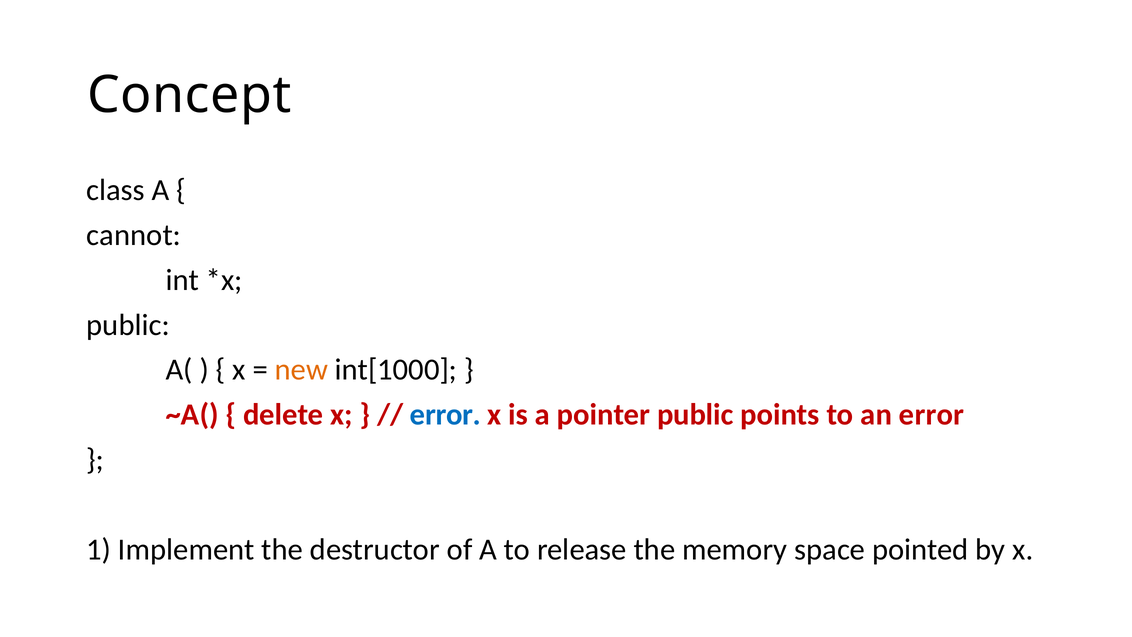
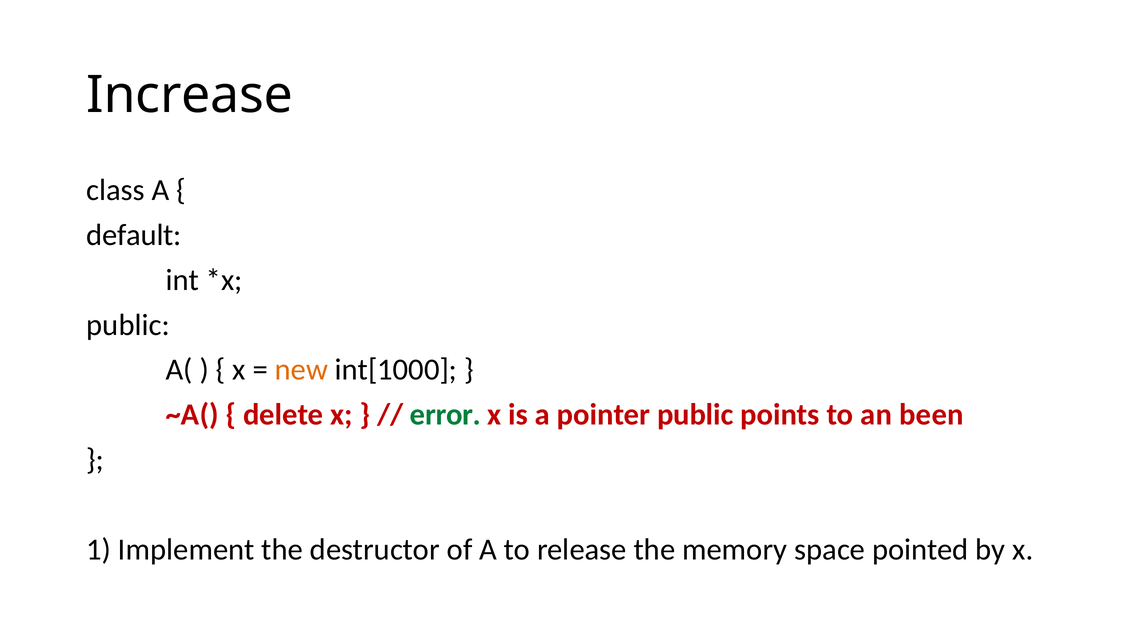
Concept: Concept -> Increase
cannot: cannot -> default
error at (446, 415) colour: blue -> green
an error: error -> been
